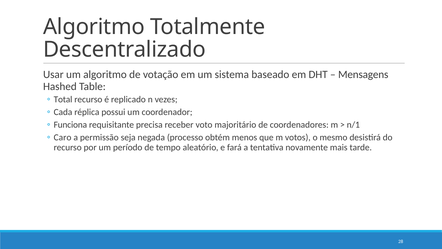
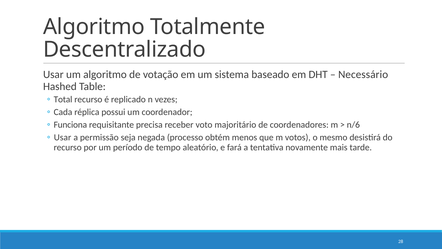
Mensagens: Mensagens -> Necessário
n/1: n/1 -> n/6
Caro at (63, 137): Caro -> Usar
